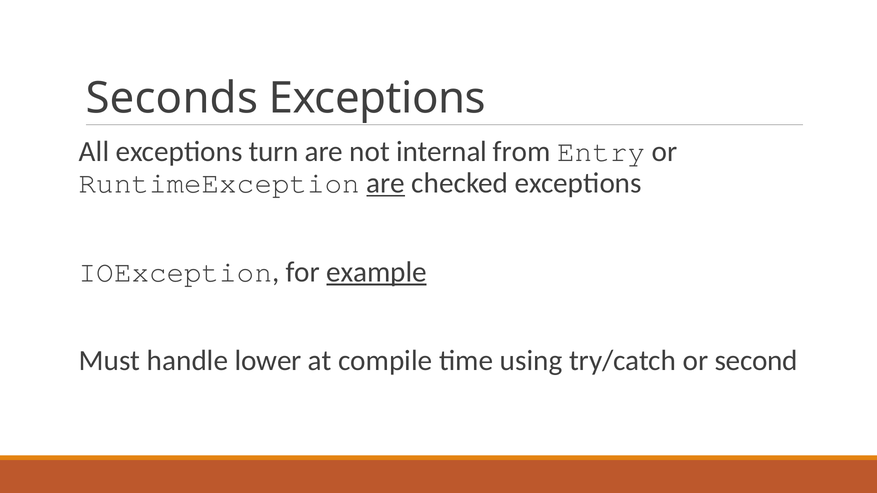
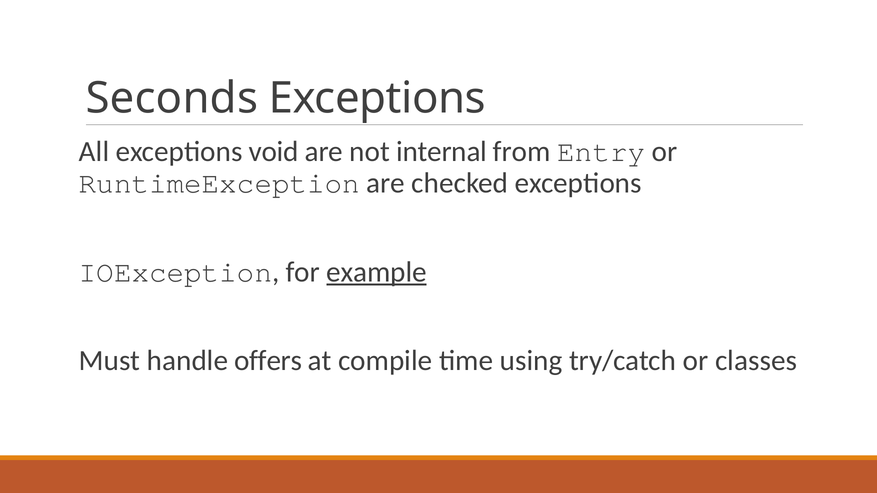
turn: turn -> void
are at (386, 183) underline: present -> none
lower: lower -> offers
second: second -> classes
